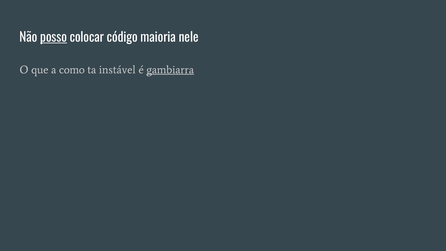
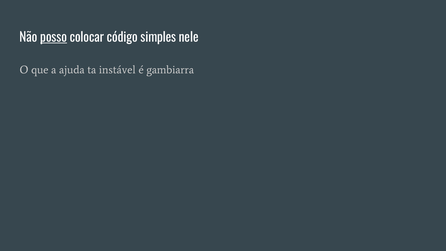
maioria: maioria -> simples
como: como -> ajuda
gambiarra underline: present -> none
